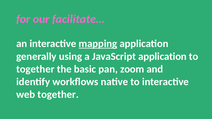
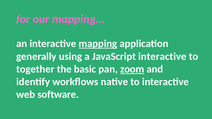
facilitate…: facilitate… -> mapping…
JavaScript application: application -> interactive
zoom underline: none -> present
web together: together -> software
